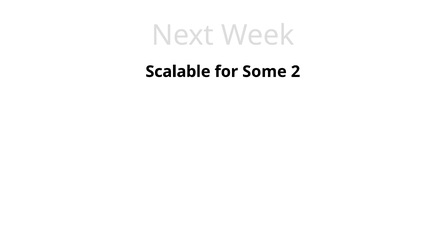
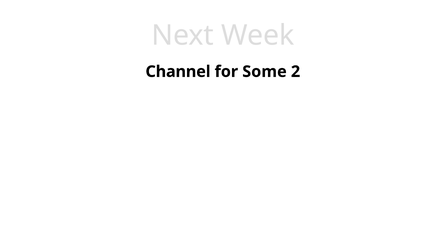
Scalable: Scalable -> Channel
